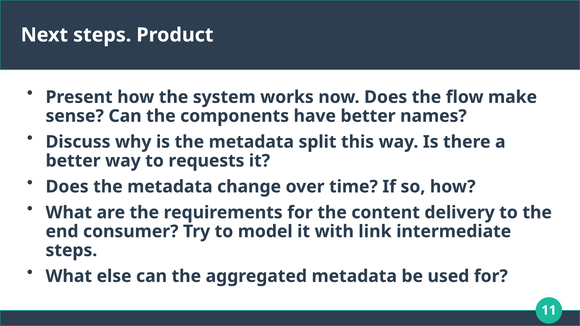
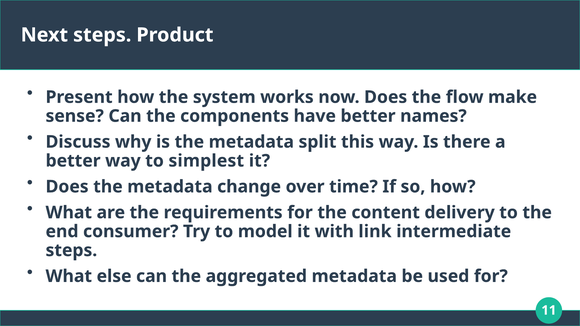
requests: requests -> simplest
